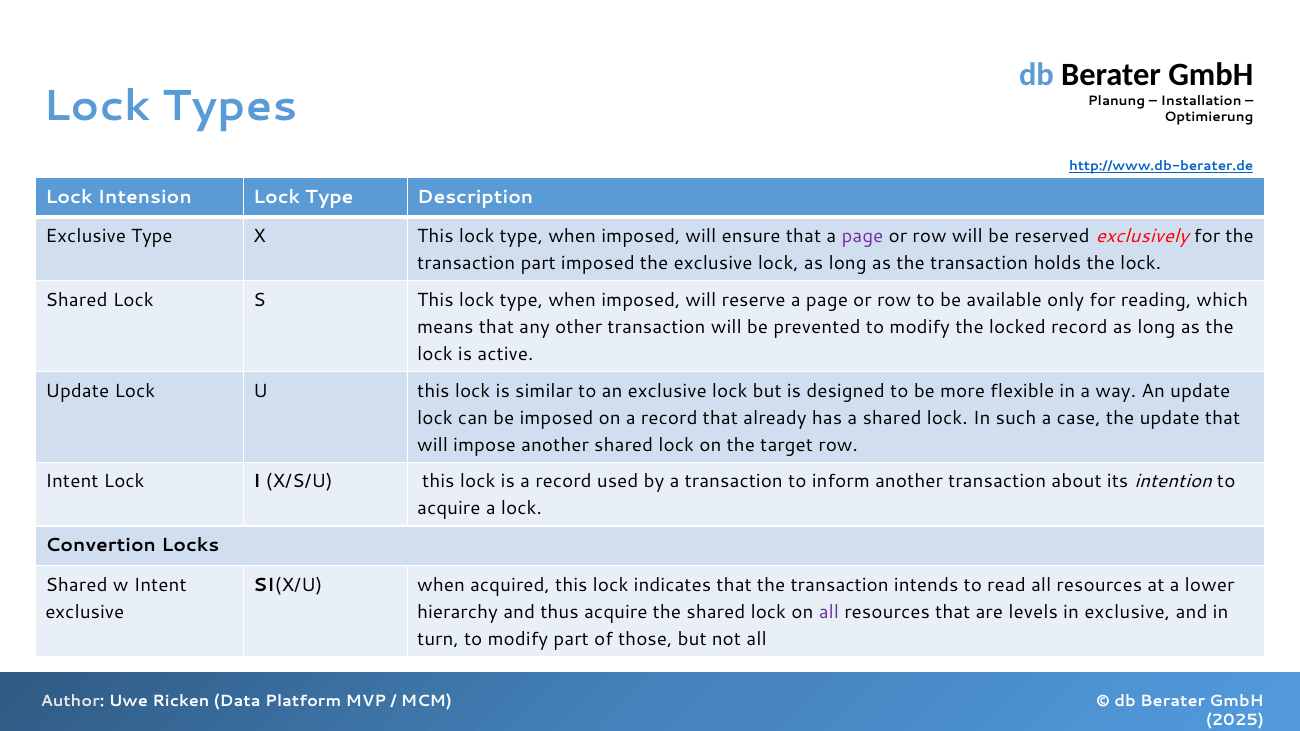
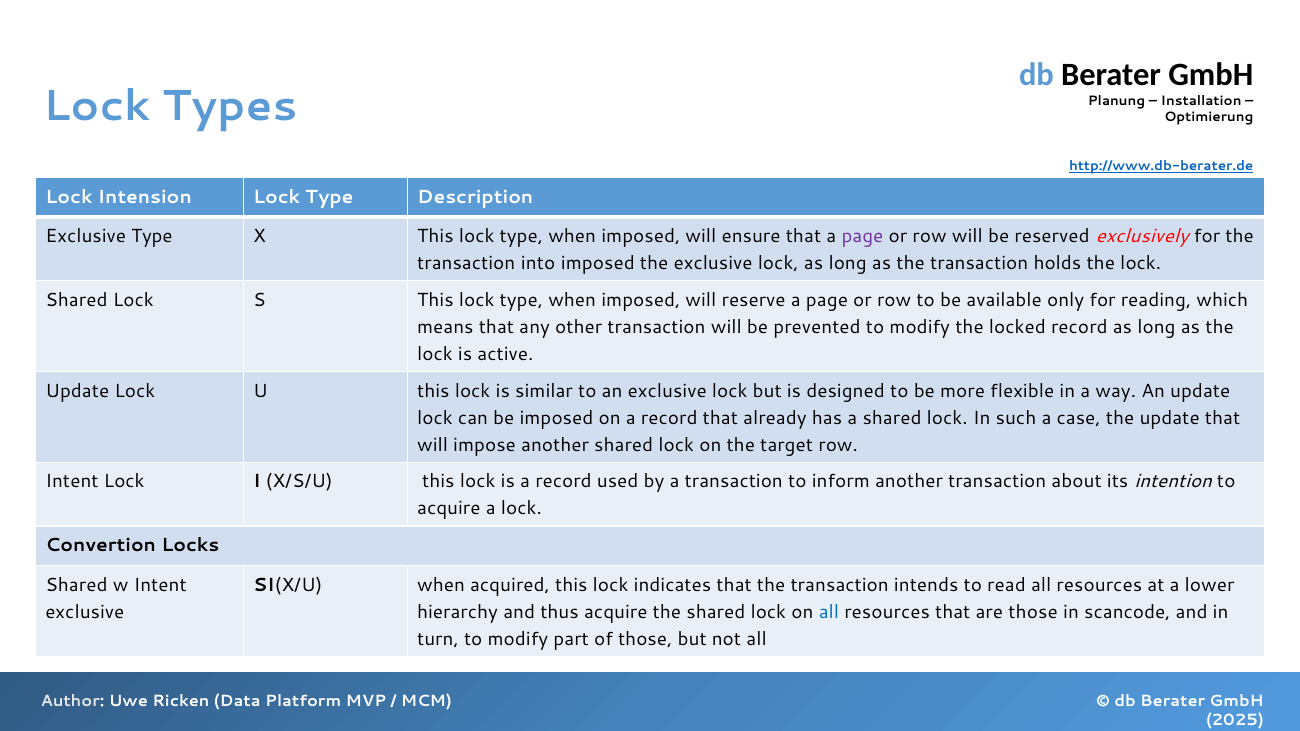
transaction part: part -> into
all at (829, 612) colour: purple -> blue
are levels: levels -> those
in exclusive: exclusive -> scancode
